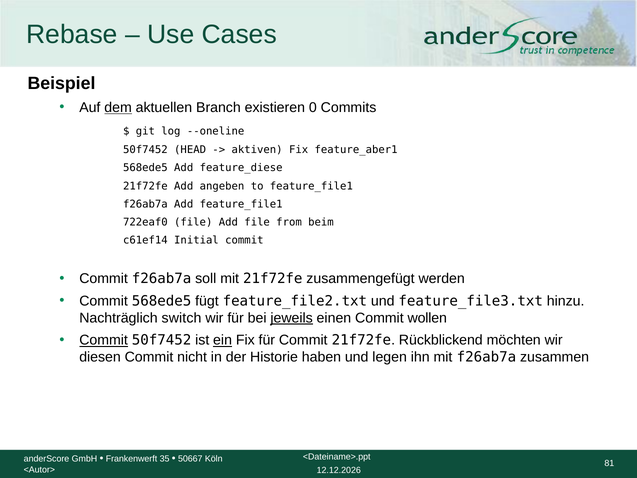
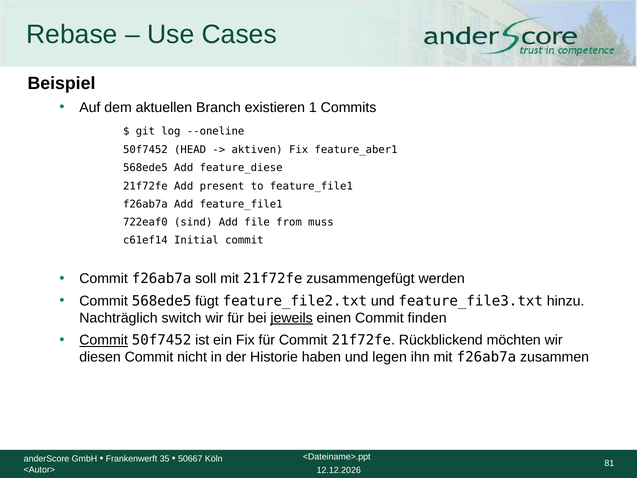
dem underline: present -> none
0: 0 -> 1
angeben: angeben -> present
722eaf0 file: file -> sind
beim: beim -> muss
wollen: wollen -> finden
ein underline: present -> none
